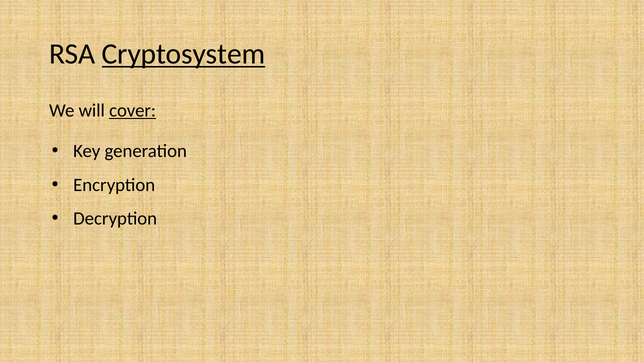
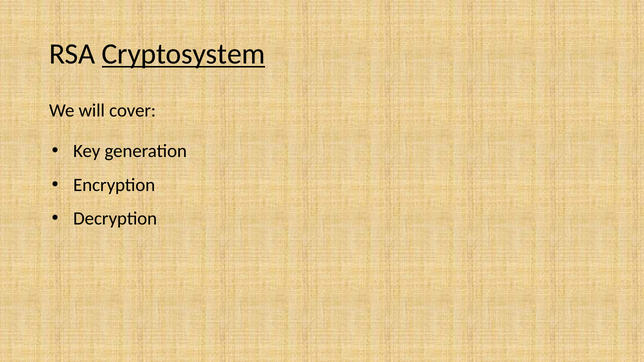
cover underline: present -> none
